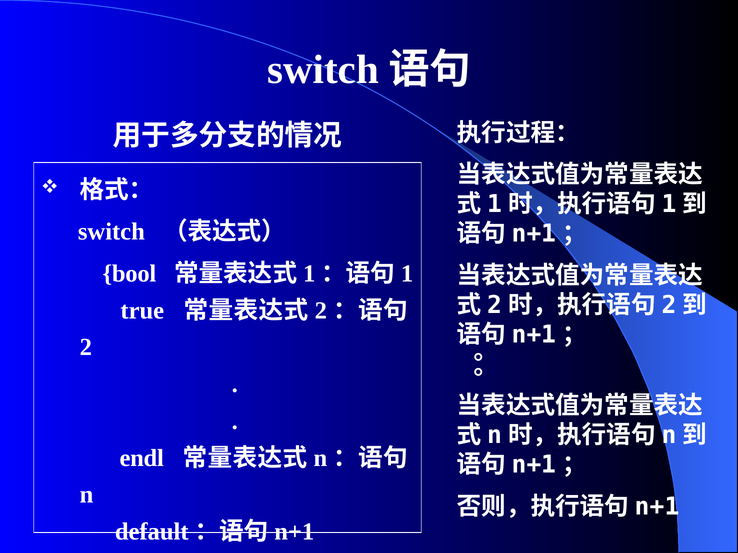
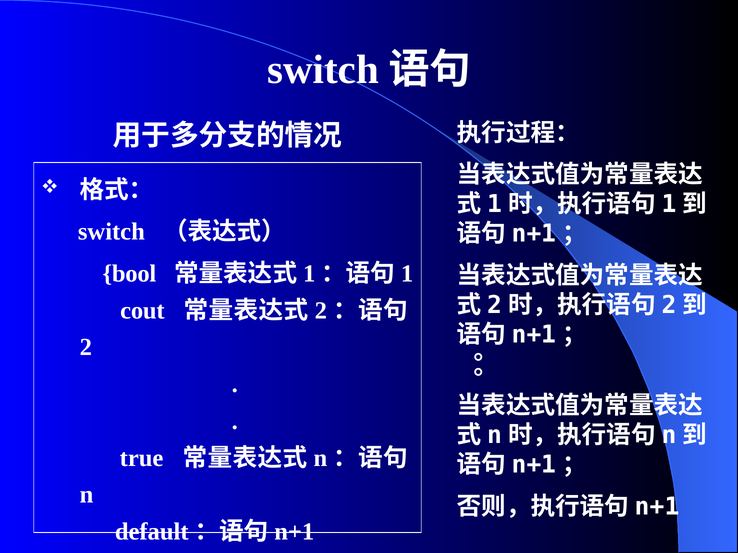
true: true -> cout
endl: endl -> true
